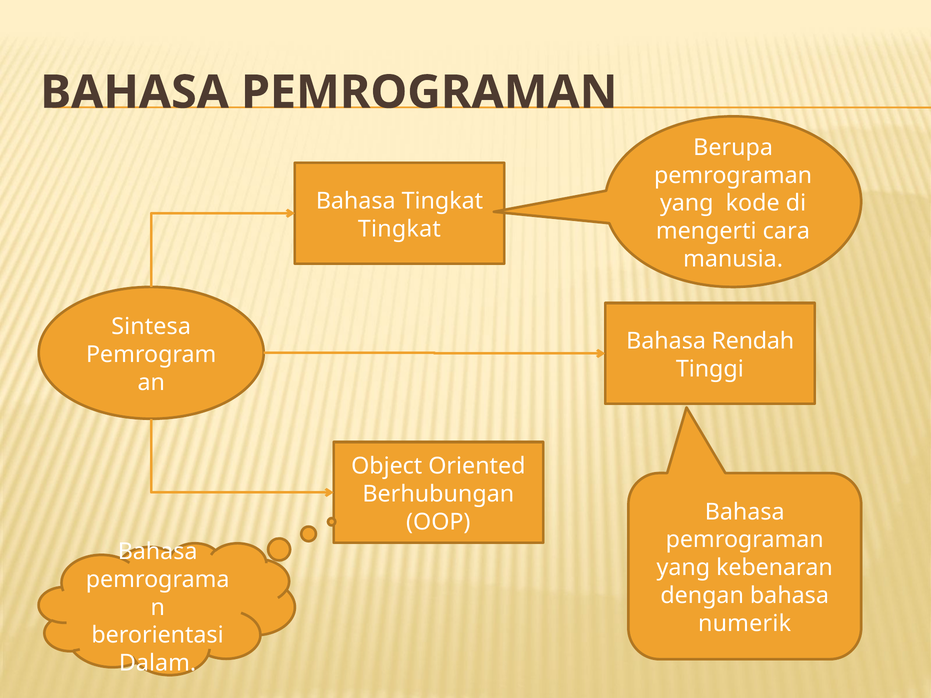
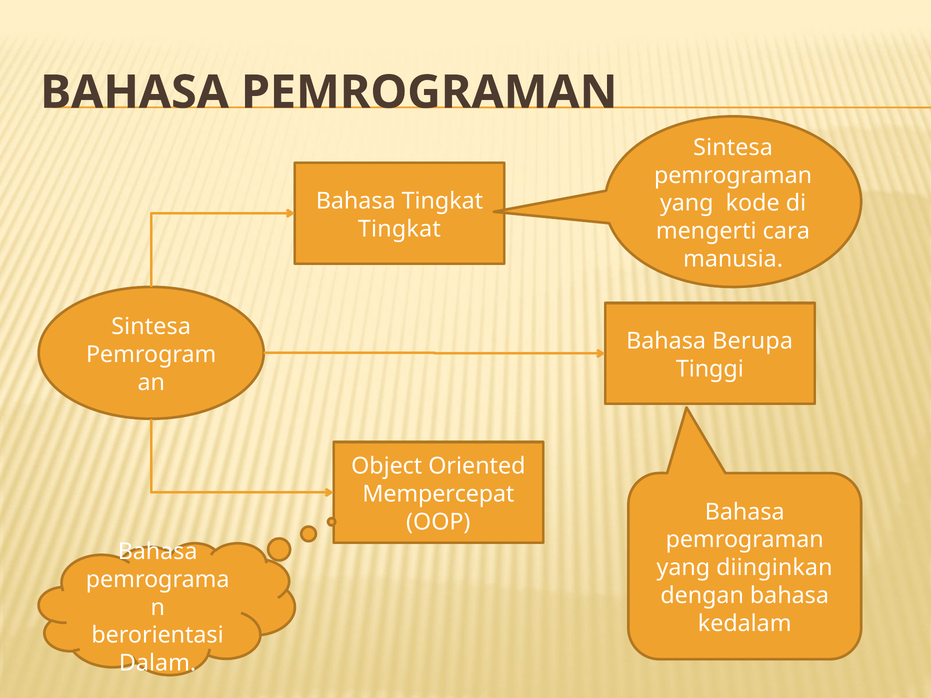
Berupa at (733, 147): Berupa -> Sintesa
Rendah: Rendah -> Berupa
Berhubungan: Berhubungan -> Mempercepat
kebenaran: kebenaran -> diinginkan
numerik: numerik -> kedalam
